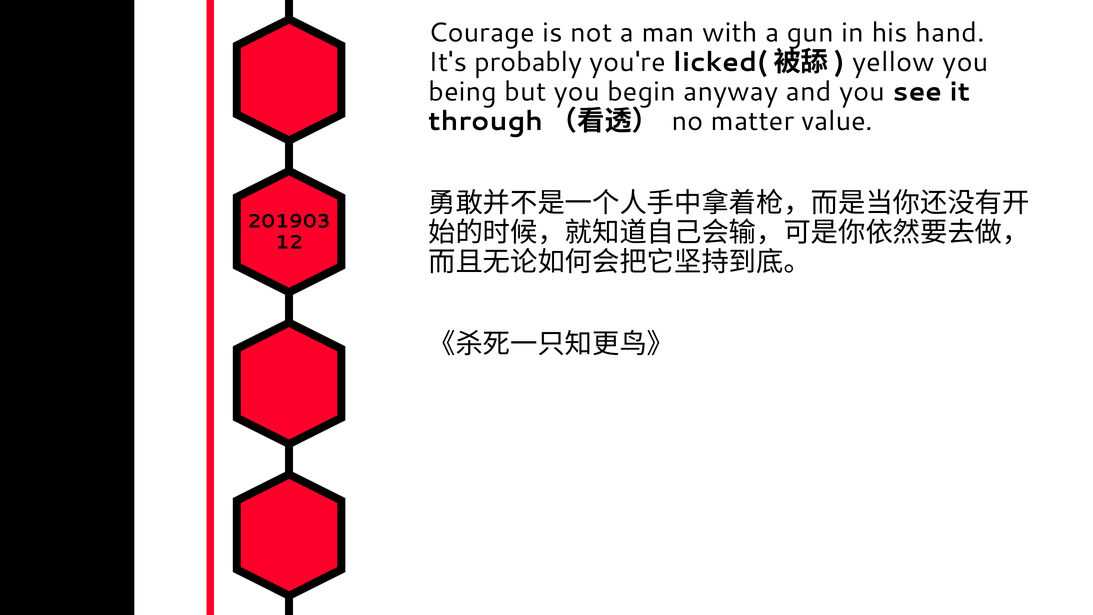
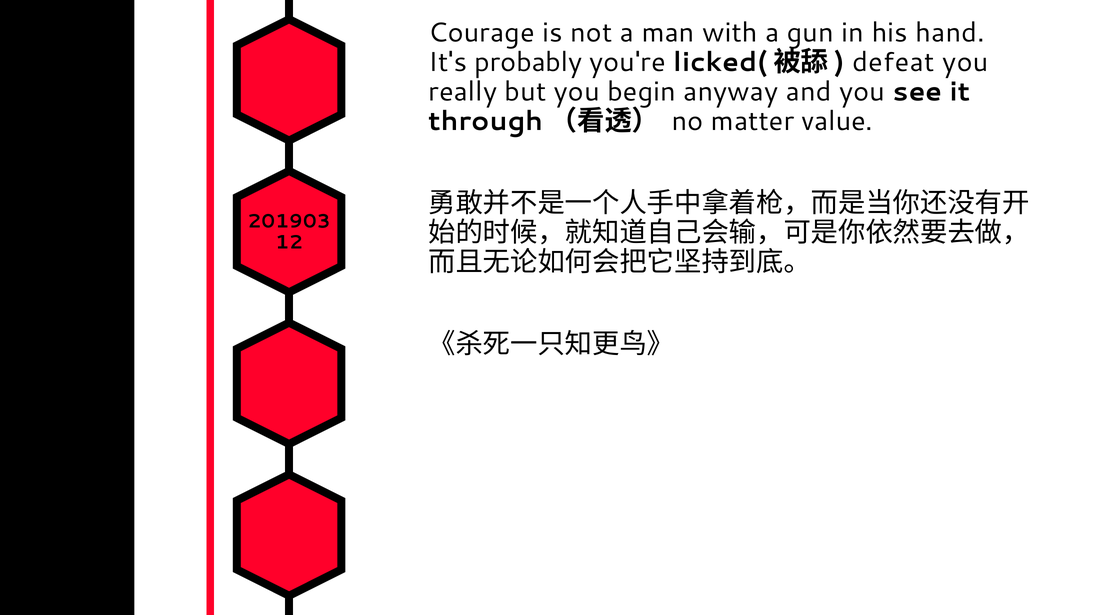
yellow: yellow -> defeat
being: being -> really
